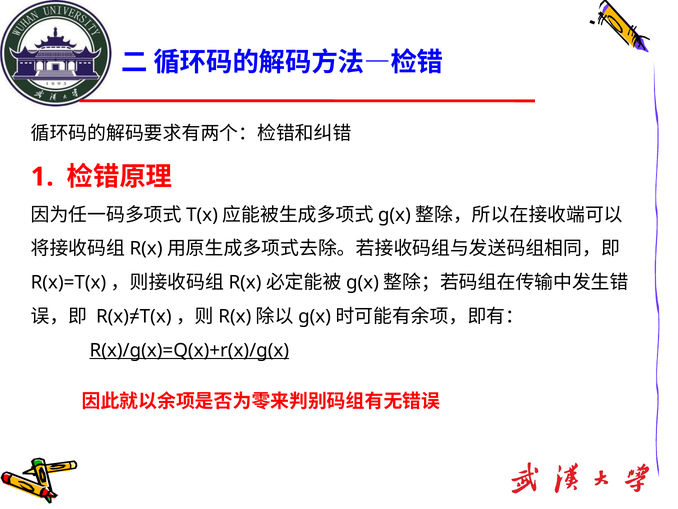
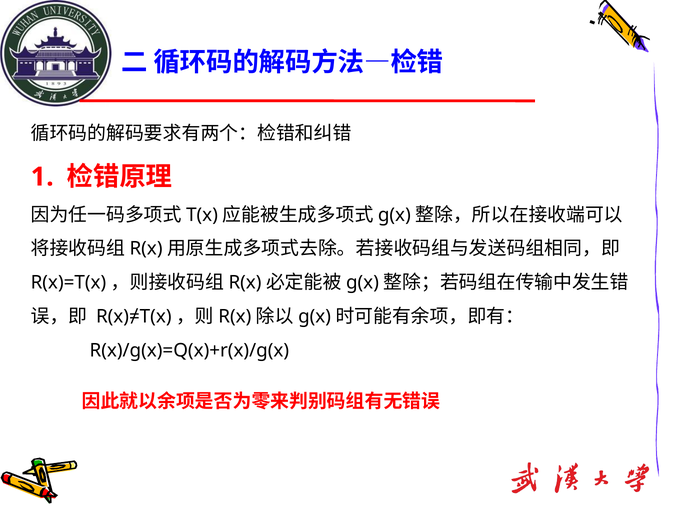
R(x)/g(x)=Q(x)+r(x)/g(x underline: present -> none
